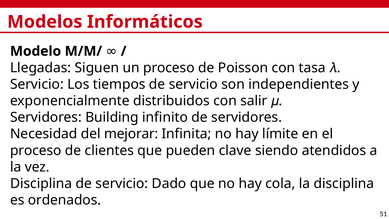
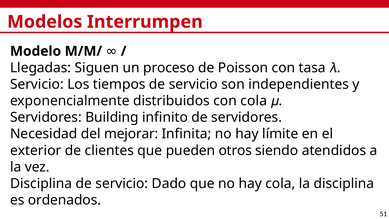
Informáticos: Informáticos -> Interrumpen
con salir: salir -> cola
proceso at (36, 150): proceso -> exterior
clave: clave -> otros
